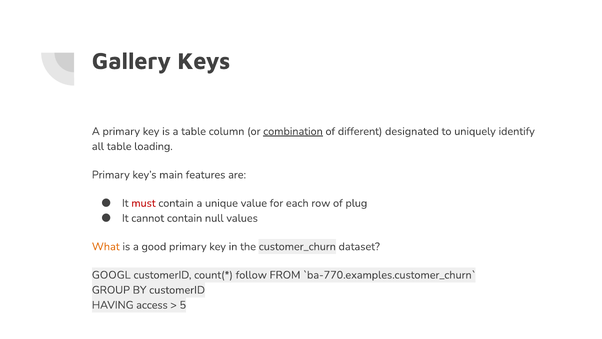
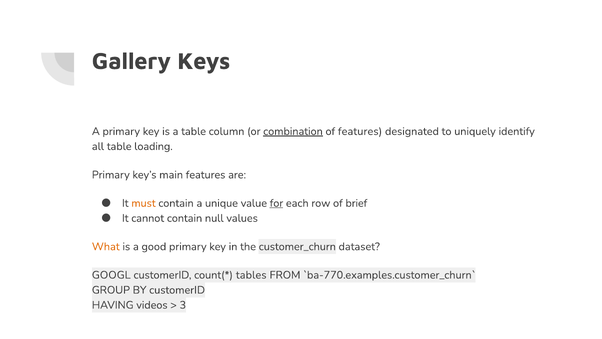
of different: different -> features
must colour: red -> orange
for underline: none -> present
plug: plug -> brief
follow: follow -> tables
access: access -> videos
5: 5 -> 3
